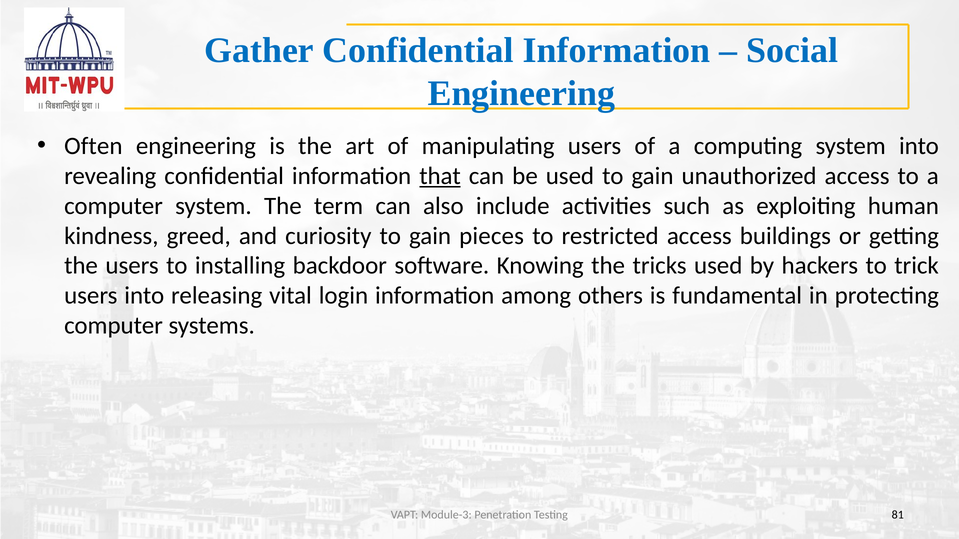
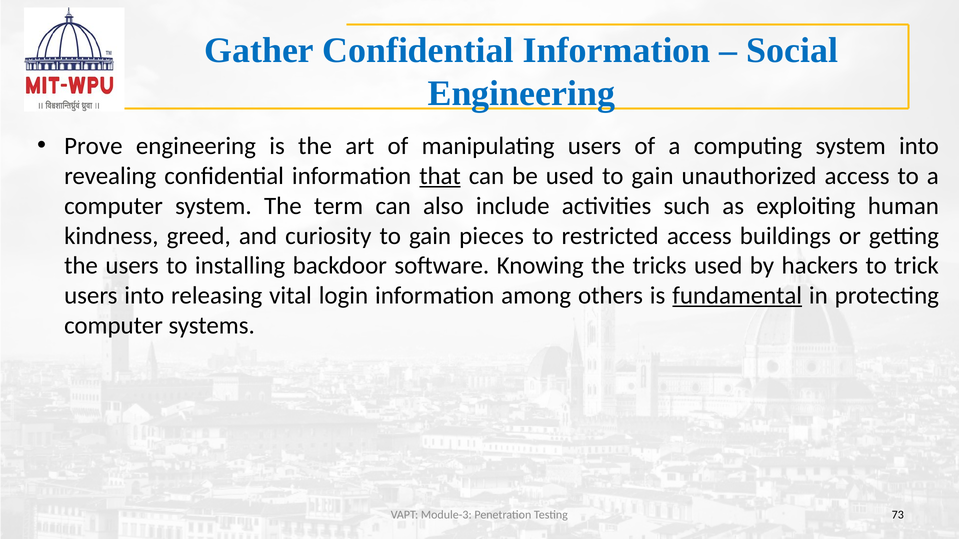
Often: Often -> Prove
fundamental underline: none -> present
81: 81 -> 73
